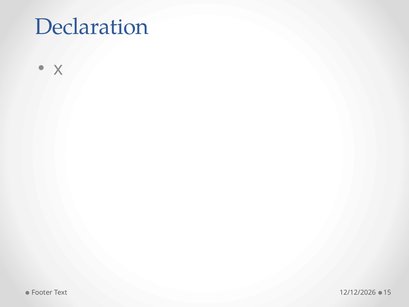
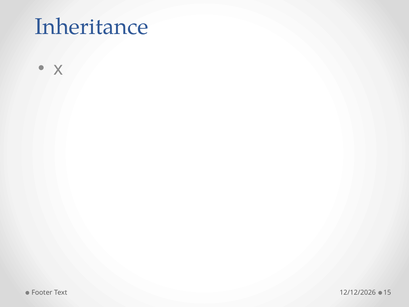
Declaration: Declaration -> Inheritance
